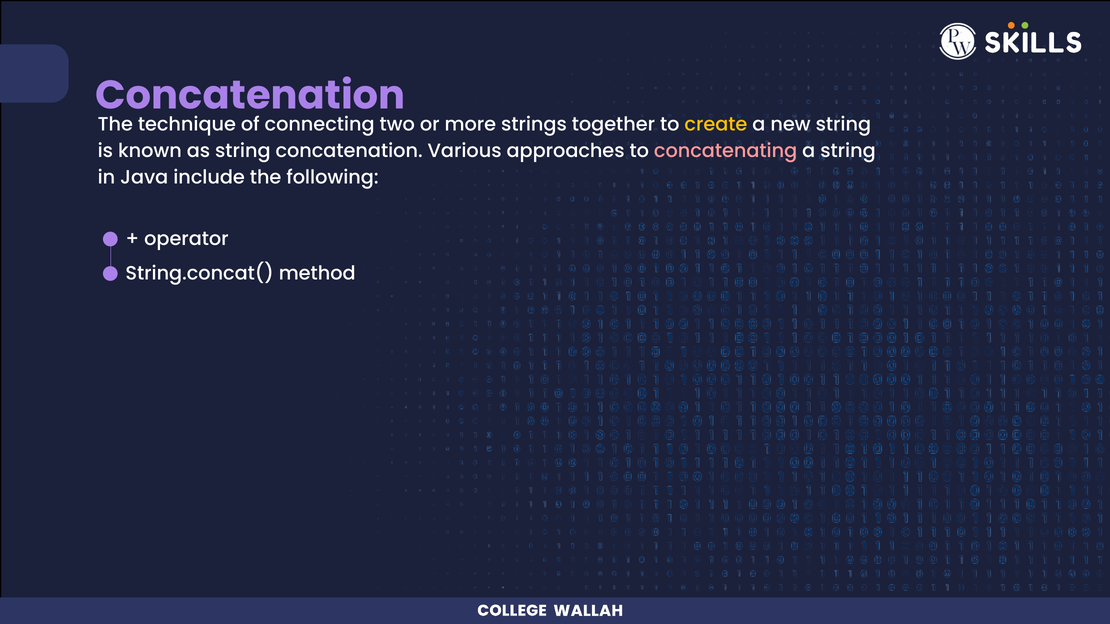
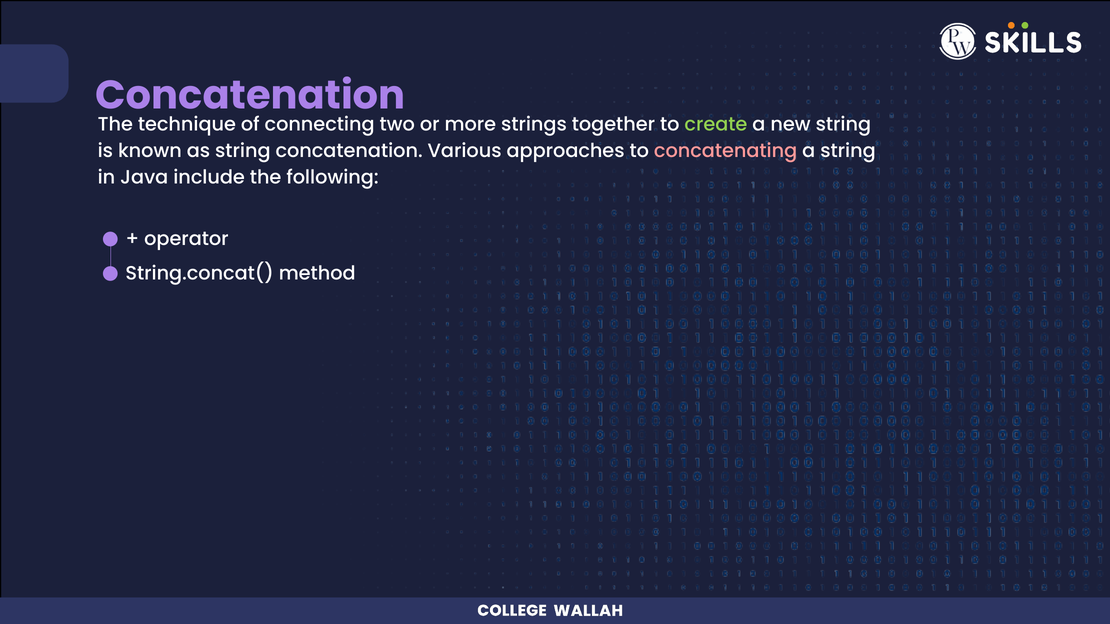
create colour: yellow -> light green
